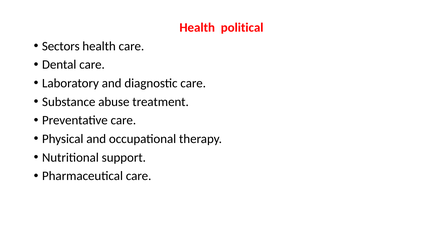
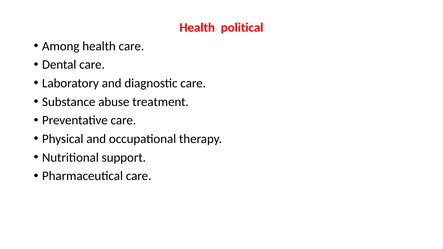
Sectors: Sectors -> Among
